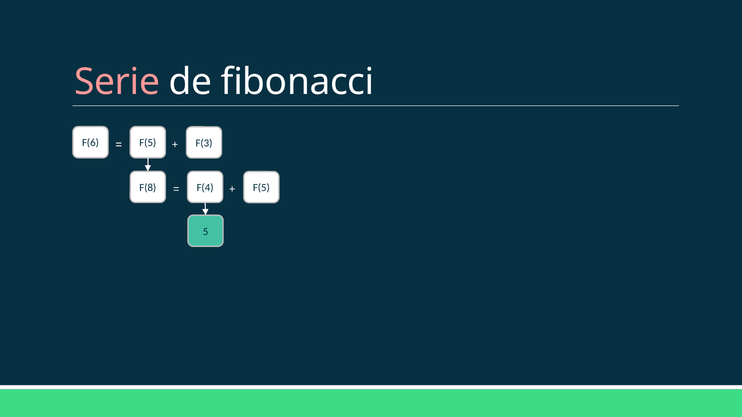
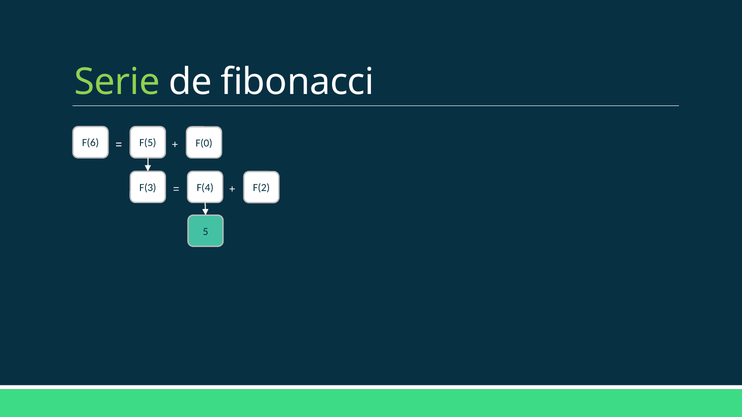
Serie colour: pink -> light green
F(3: F(3 -> F(0
F(8: F(8 -> F(3
F(4 F(5: F(5 -> F(2
